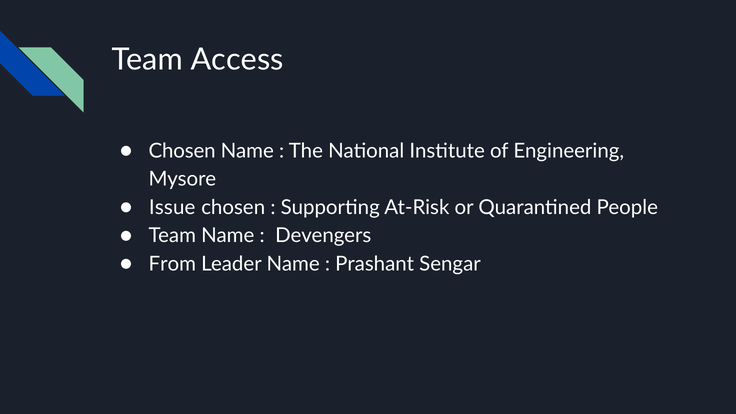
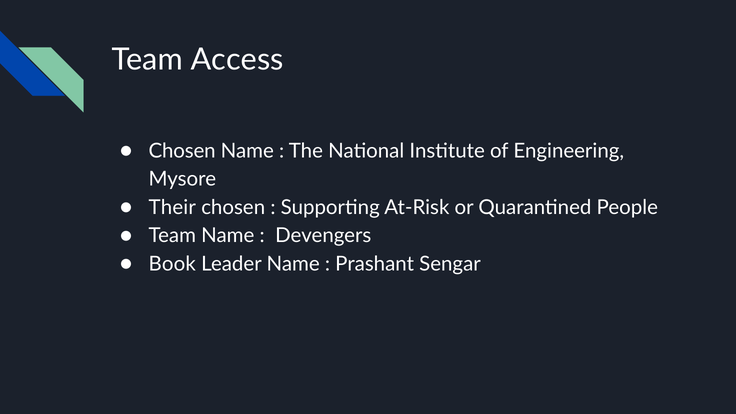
Issue: Issue -> Their
From: From -> Book
